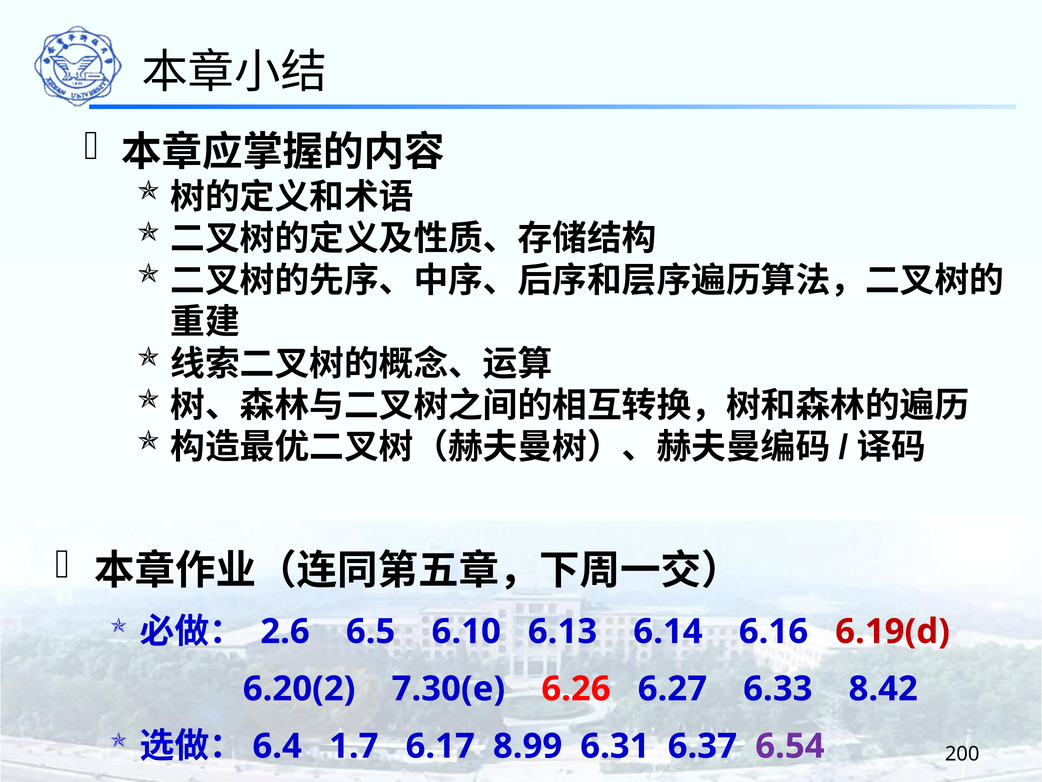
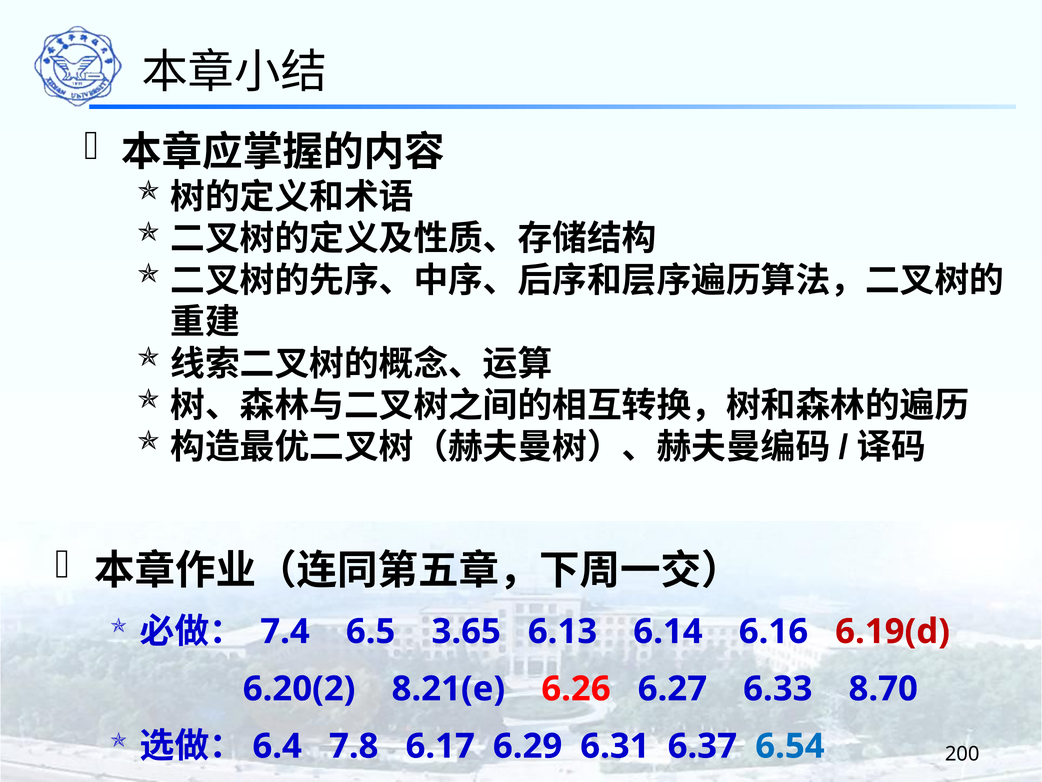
2.6: 2.6 -> 7.4
6.10: 6.10 -> 3.65
7.30(e: 7.30(e -> 8.21(e
8.42: 8.42 -> 8.70
1.7: 1.7 -> 7.8
8.99: 8.99 -> 6.29
6.54 colour: purple -> blue
